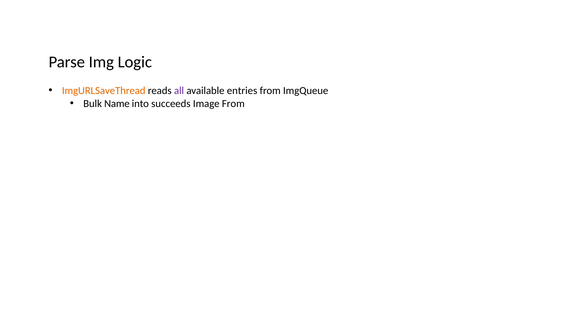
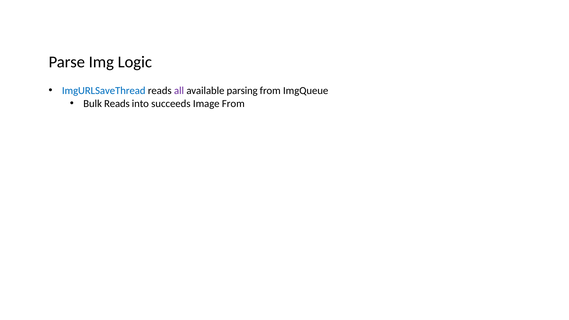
ImgURLSaveThread colour: orange -> blue
entries: entries -> parsing
Bulk Name: Name -> Reads
